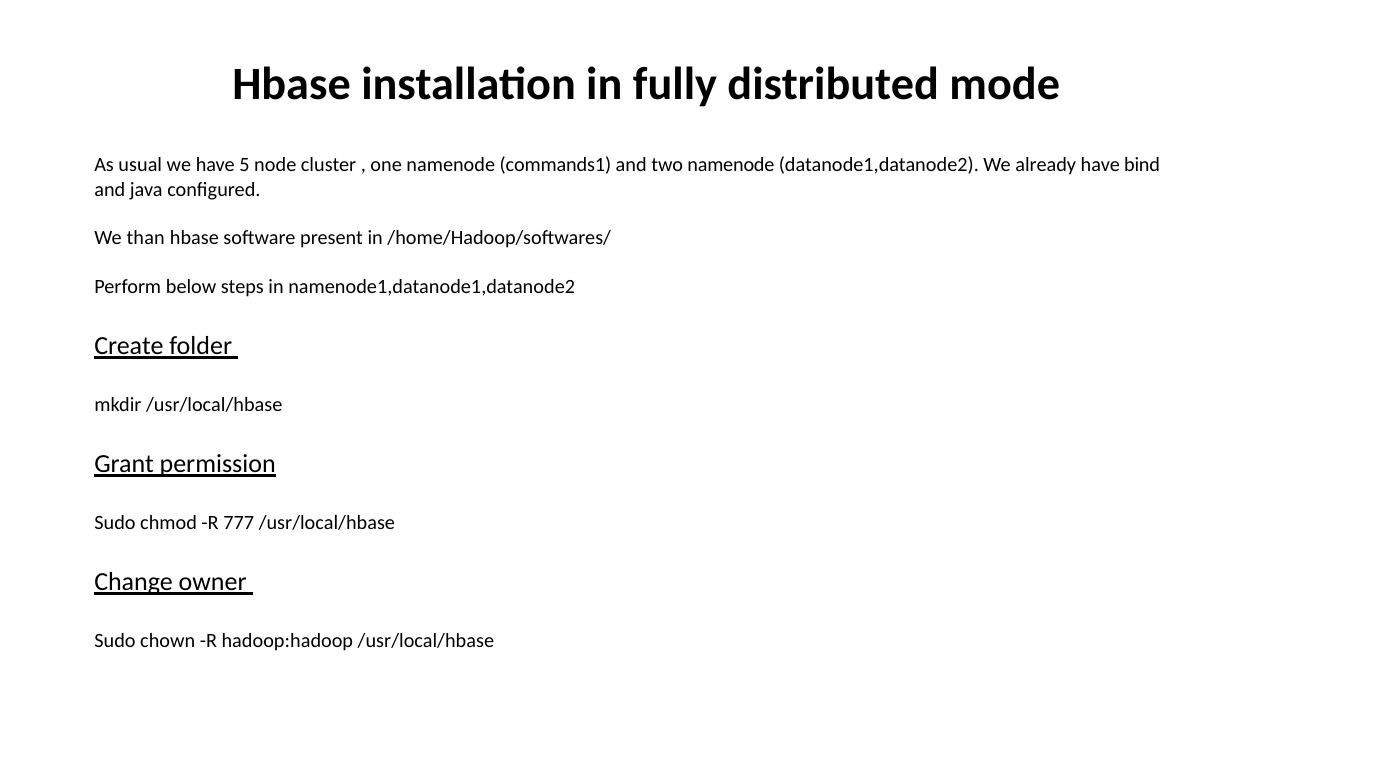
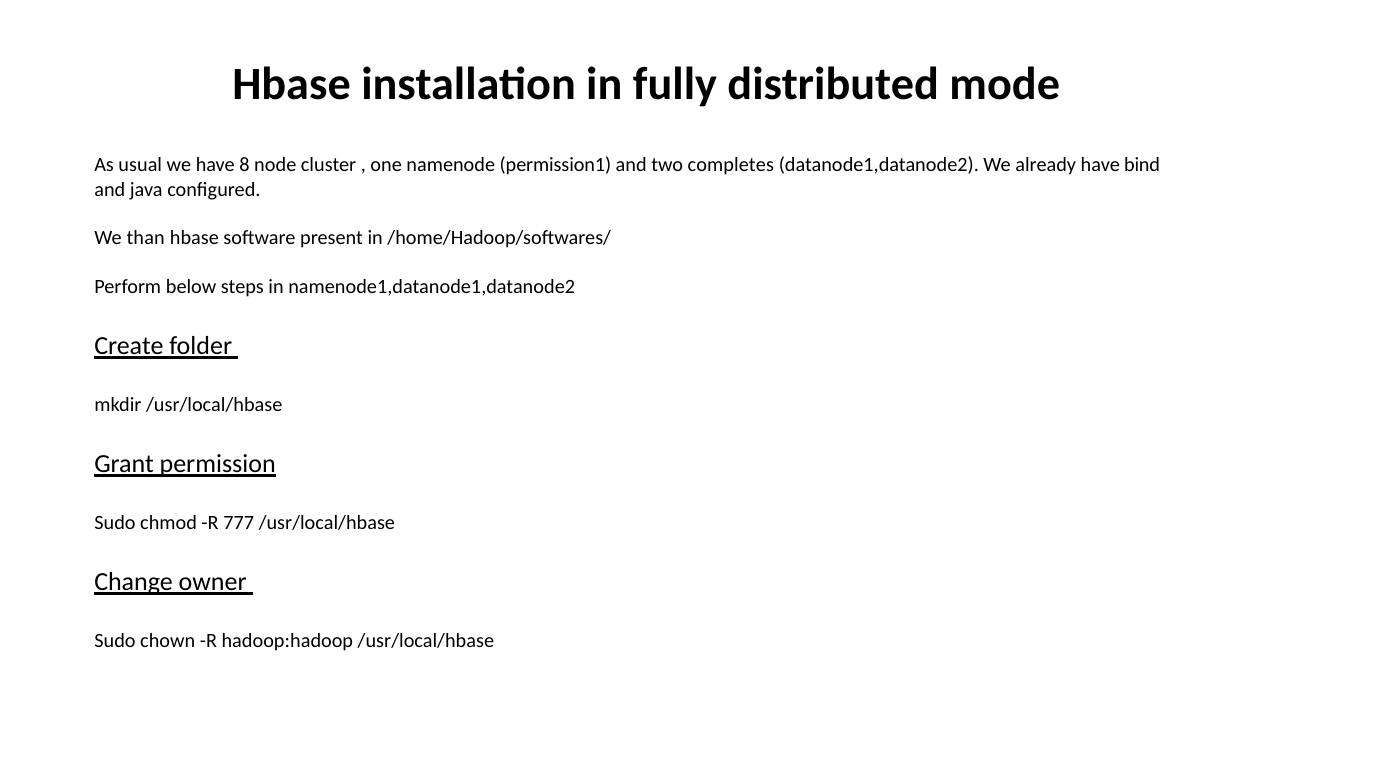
5: 5 -> 8
commands1: commands1 -> permission1
two namenode: namenode -> completes
